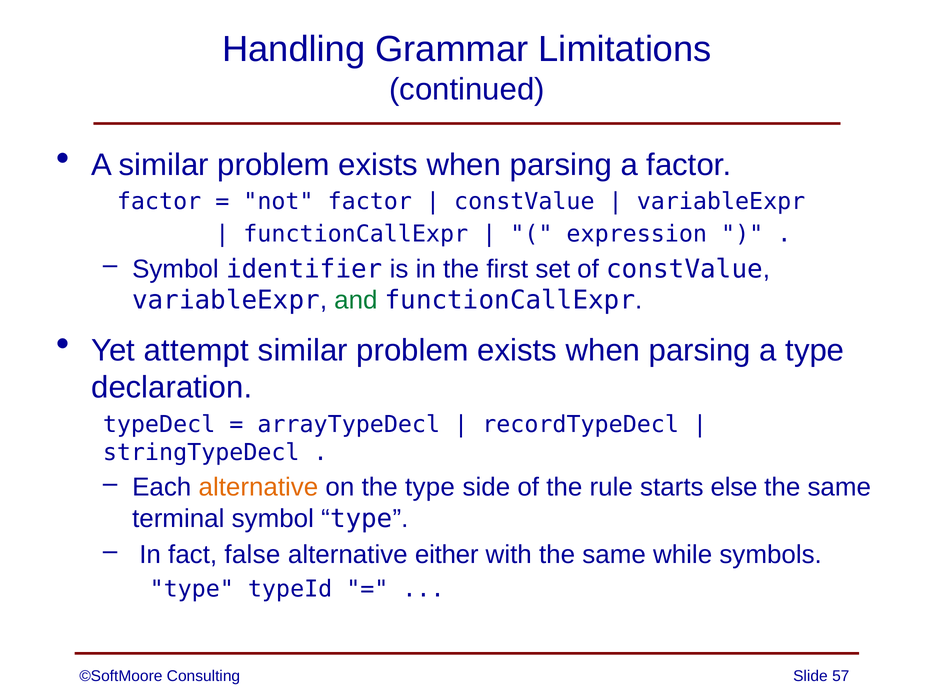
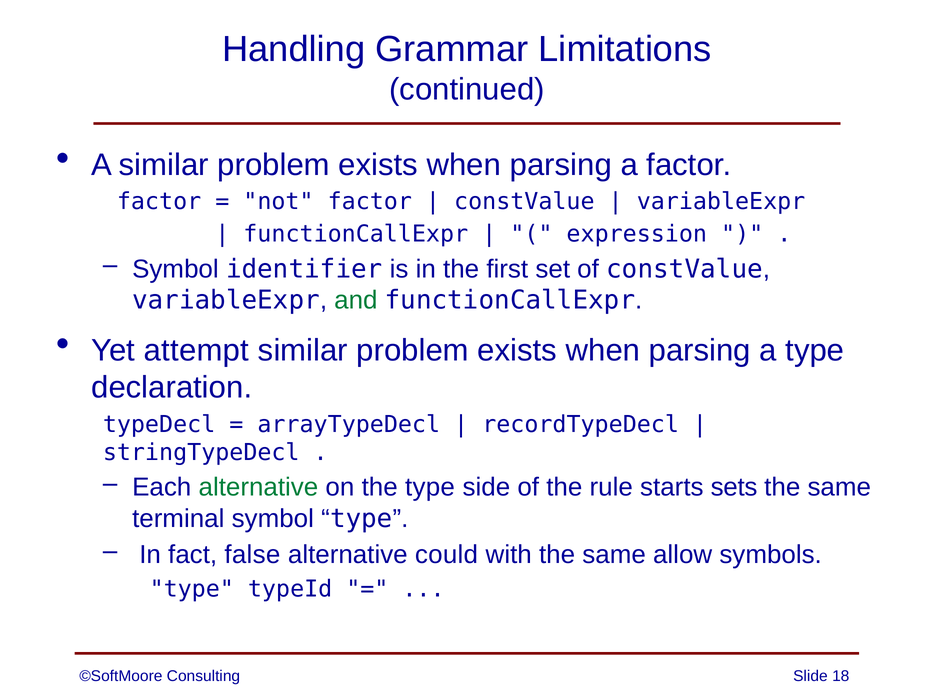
alternative at (258, 488) colour: orange -> green
else: else -> sets
either: either -> could
while: while -> allow
57: 57 -> 18
